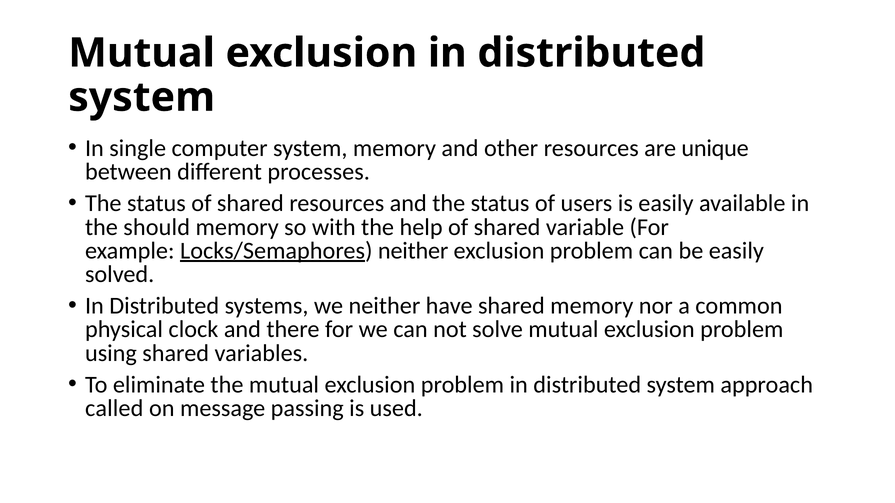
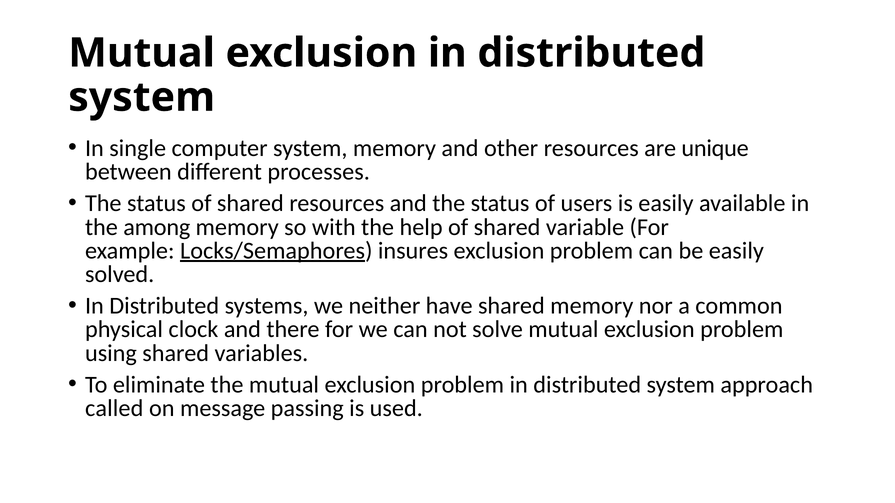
should: should -> among
Locks/Semaphores neither: neither -> insures
